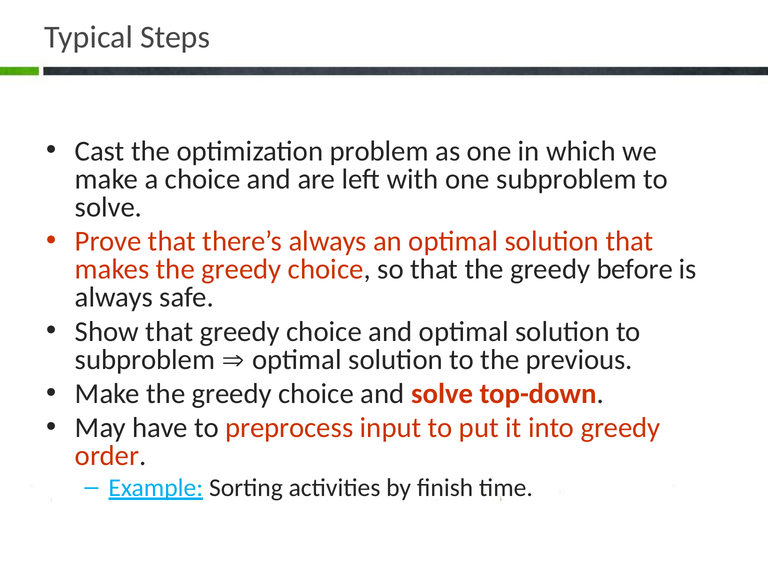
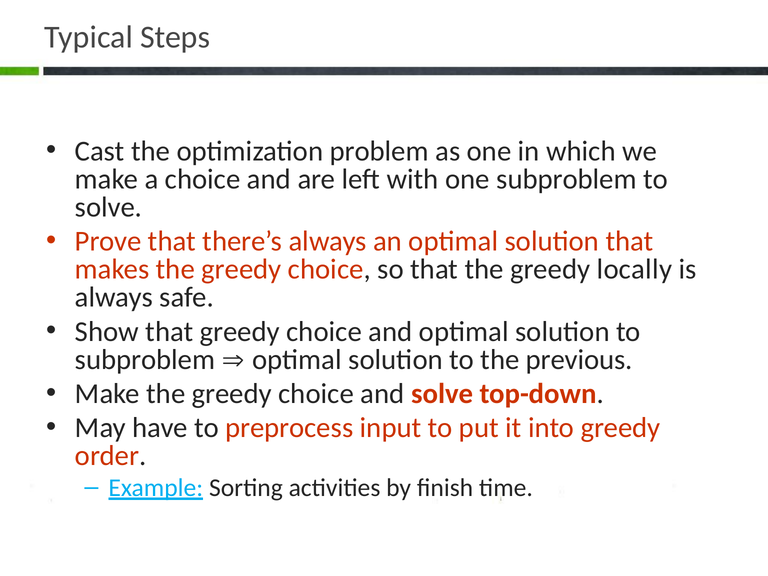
before: before -> locally
